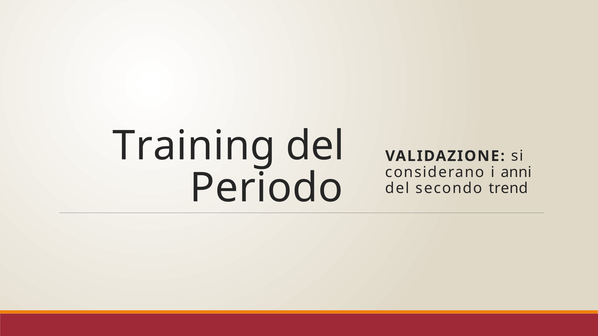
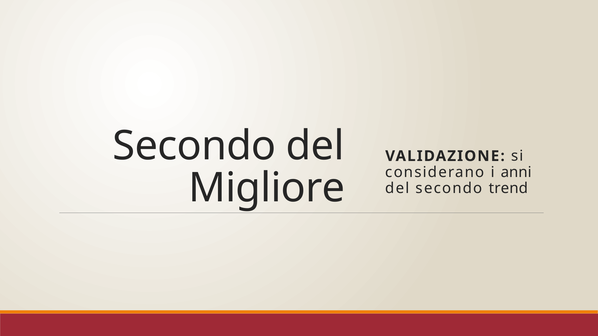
Training at (194, 146): Training -> Secondo
Periodo: Periodo -> Migliore
